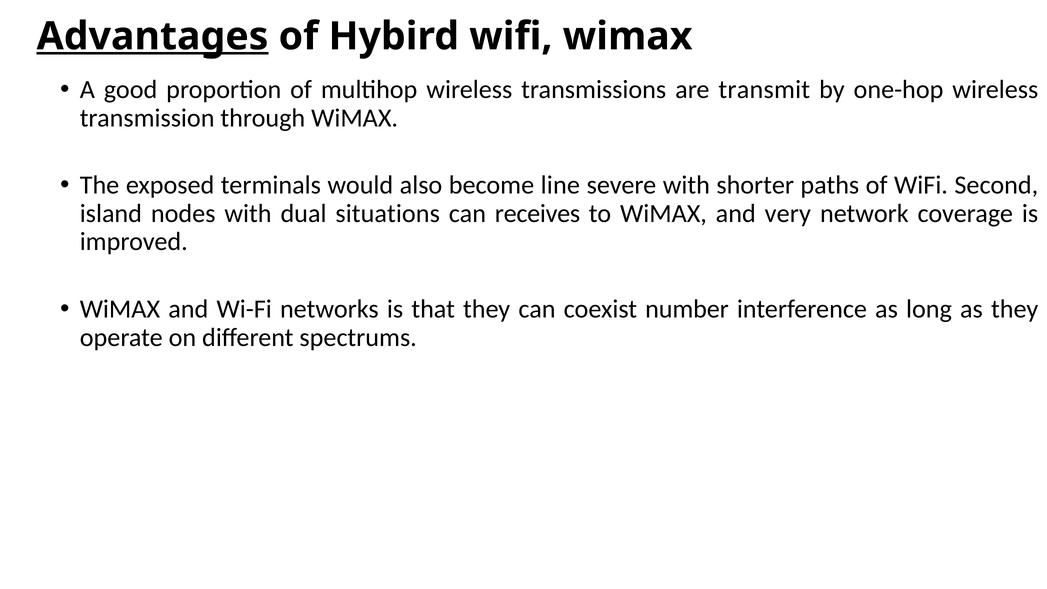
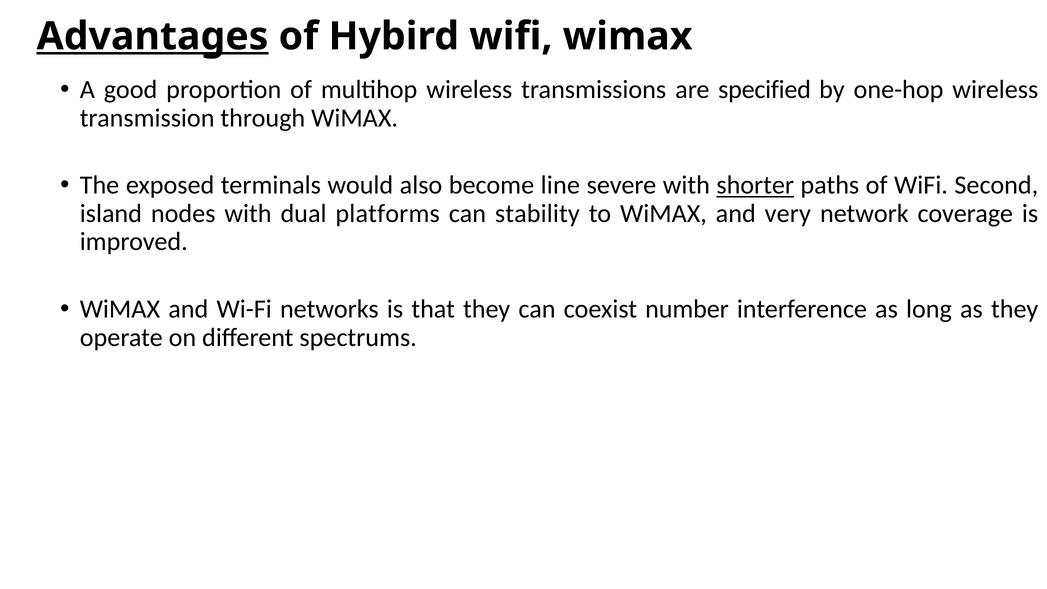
transmit: transmit -> specified
shorter underline: none -> present
situations: situations -> platforms
receives: receives -> stability
